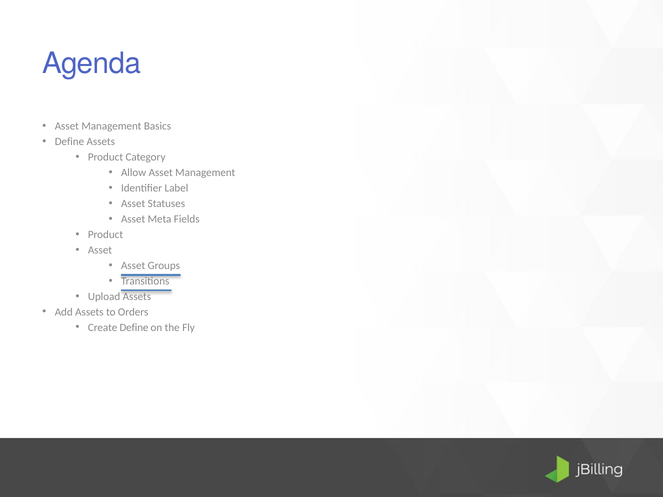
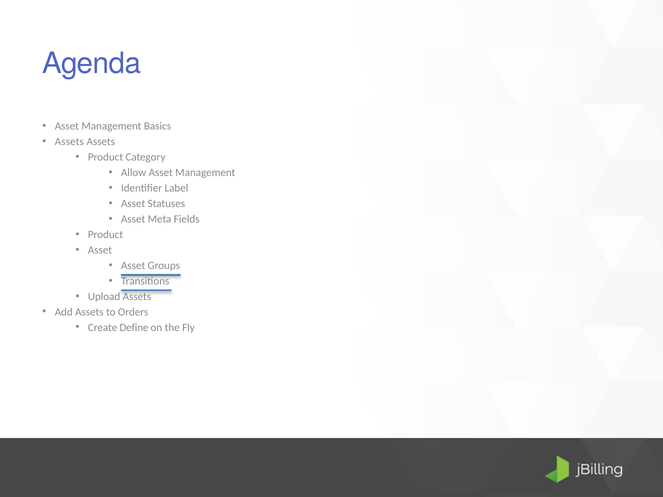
Define at (69, 142): Define -> Assets
